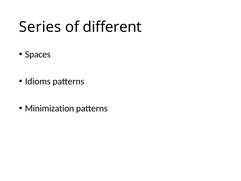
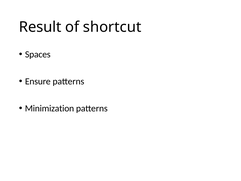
Series: Series -> Result
different: different -> shortcut
Idioms: Idioms -> Ensure
